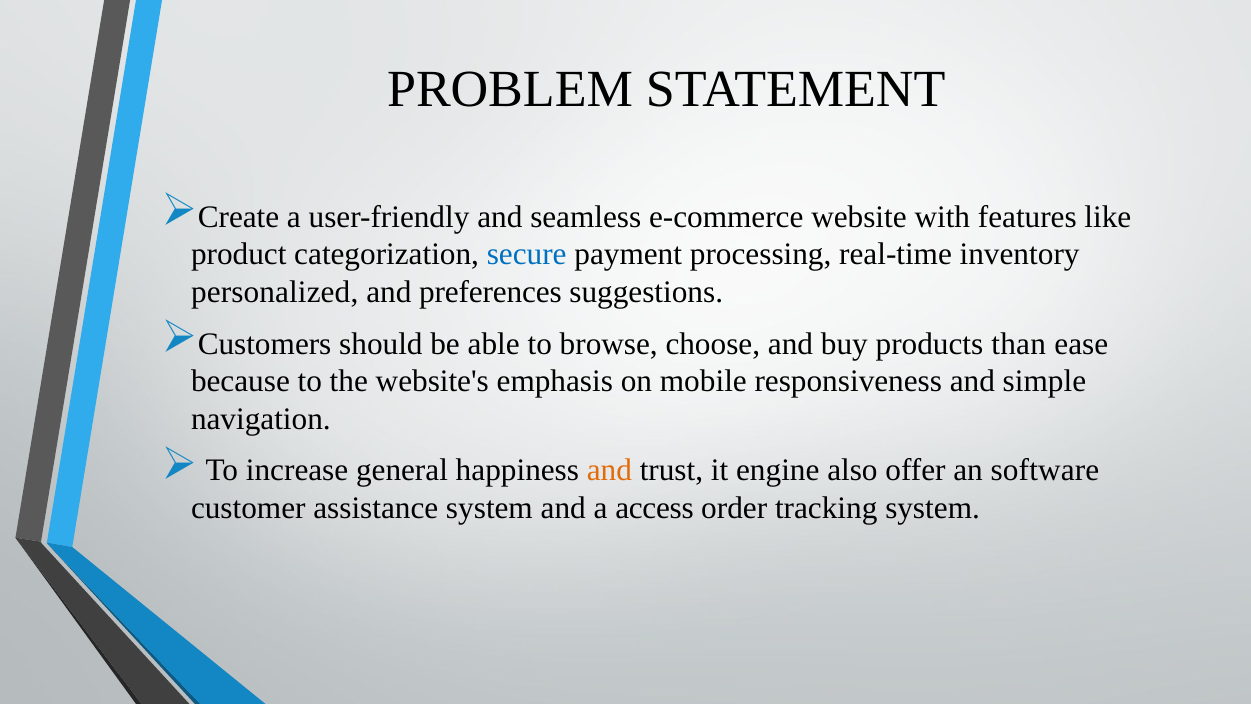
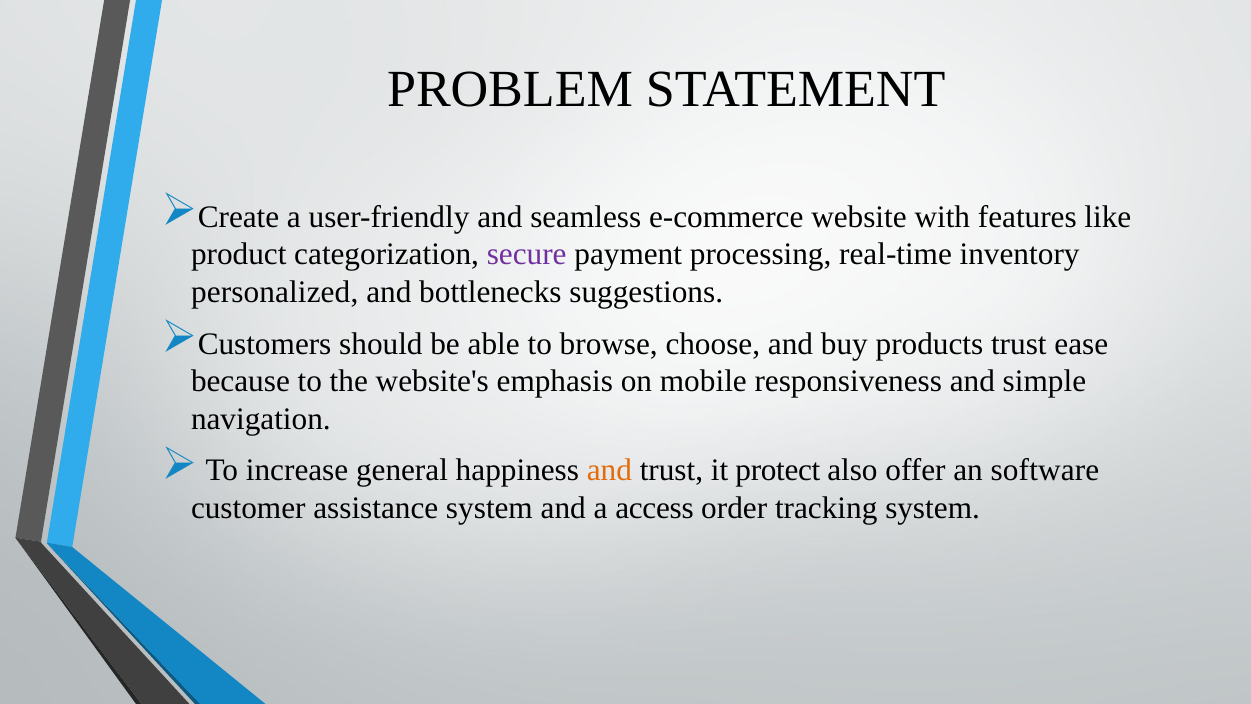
secure colour: blue -> purple
preferences: preferences -> bottlenecks
products than: than -> trust
engine: engine -> protect
